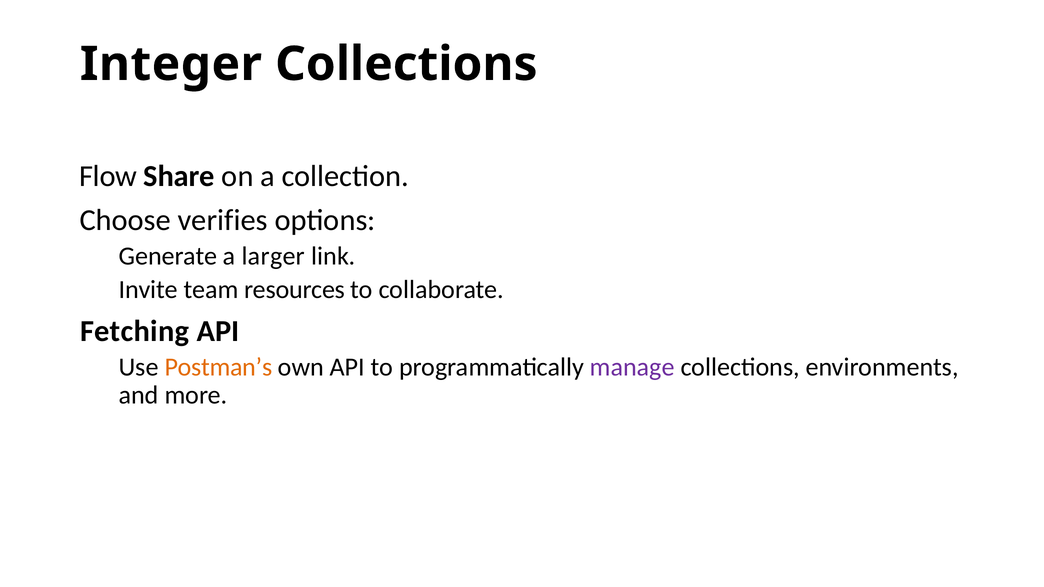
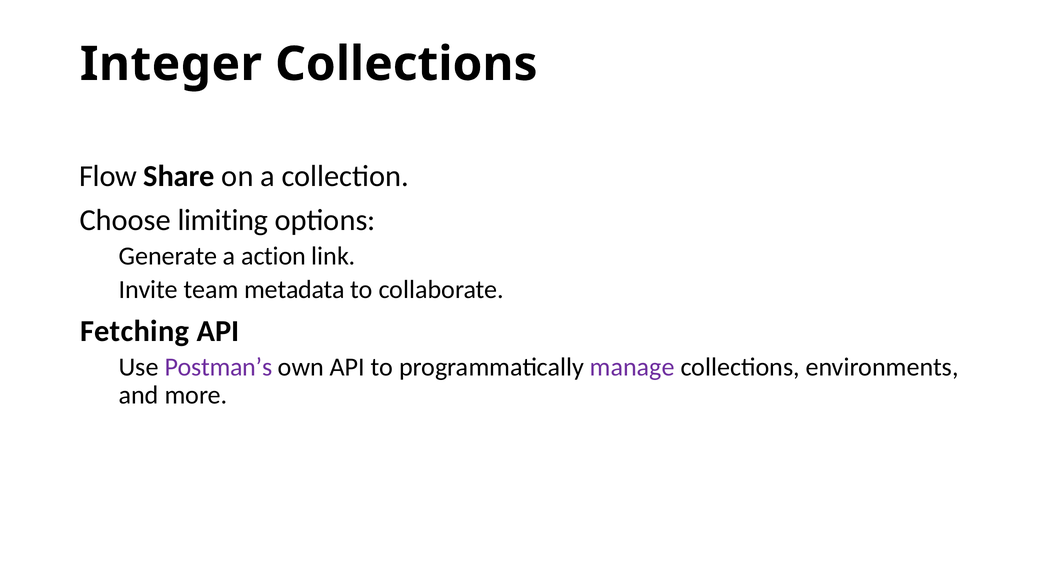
verifies: verifies -> limiting
larger: larger -> action
resources: resources -> metadata
Postman’s colour: orange -> purple
